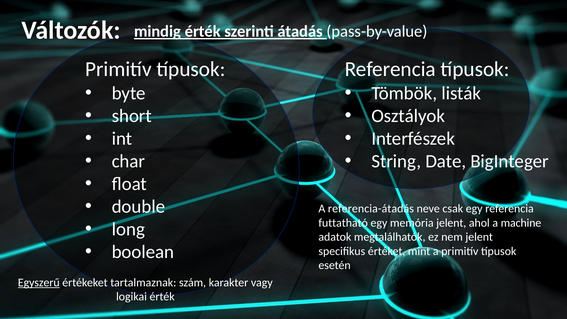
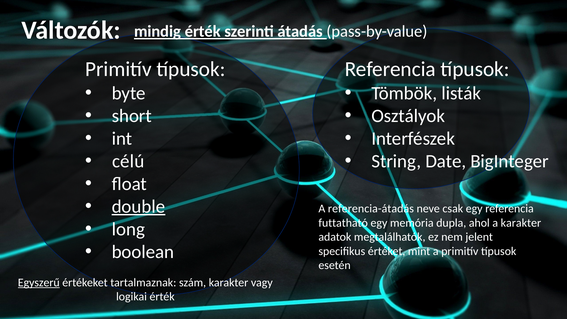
char: char -> célú
double underline: none -> present
memória jelent: jelent -> dupla
a machine: machine -> karakter
